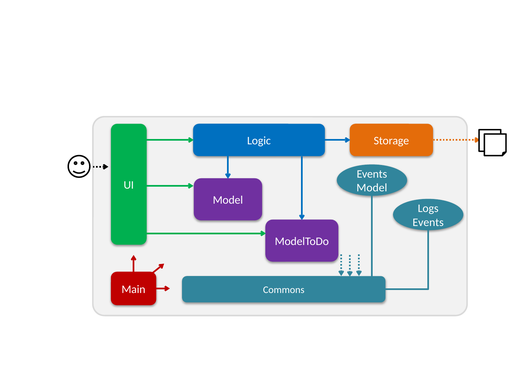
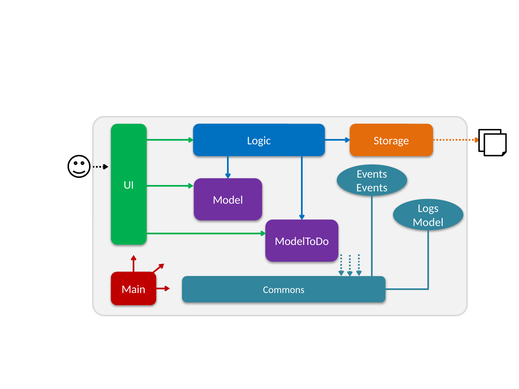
Model at (372, 188): Model -> Events
Events at (428, 222): Events -> Model
